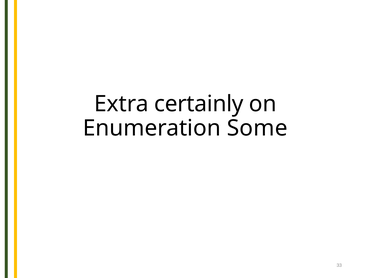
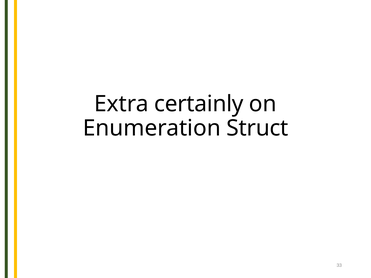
Some: Some -> Struct
